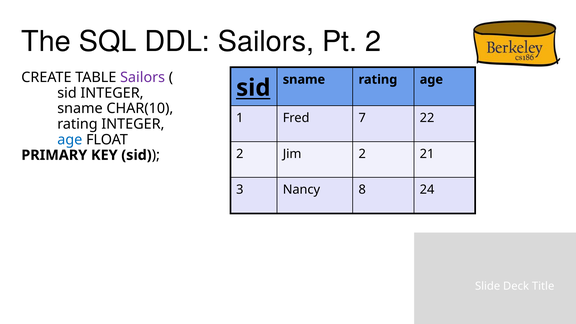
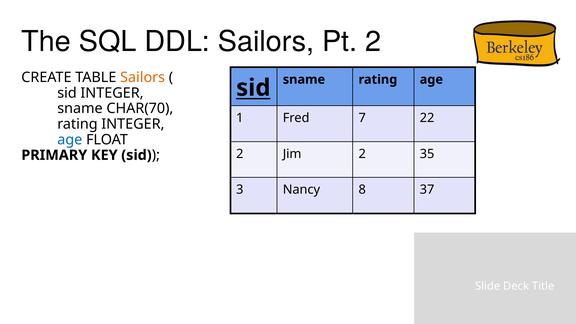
Sailors at (143, 77) colour: purple -> orange
CHAR(10: CHAR(10 -> CHAR(70
21: 21 -> 35
24: 24 -> 37
